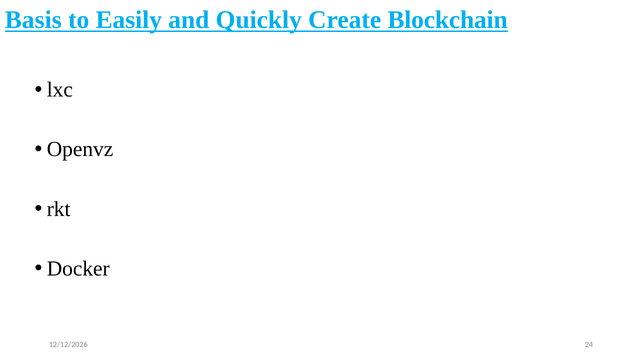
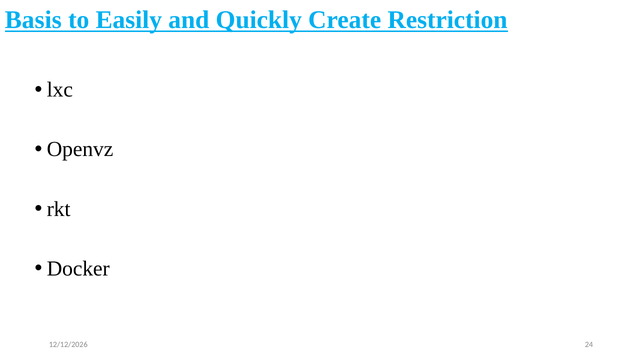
Blockchain: Blockchain -> Restriction
